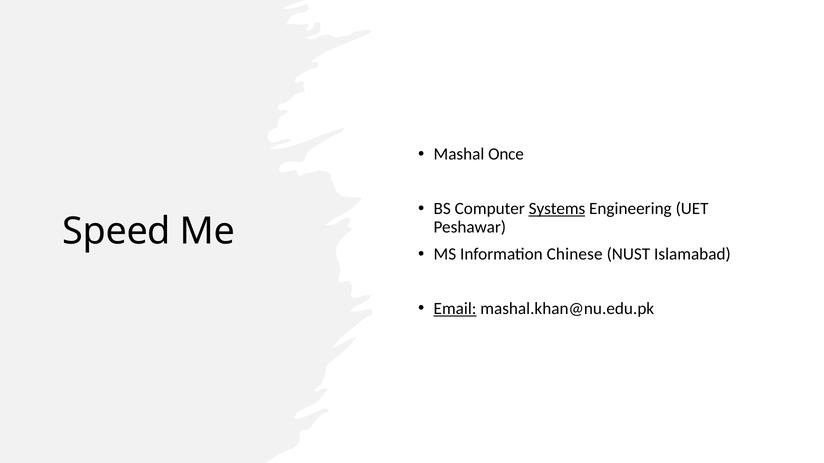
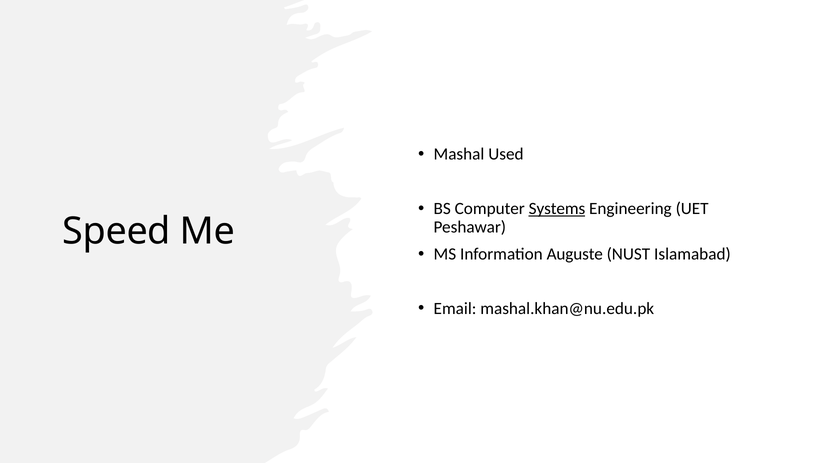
Once: Once -> Used
Chinese: Chinese -> Auguste
Email underline: present -> none
